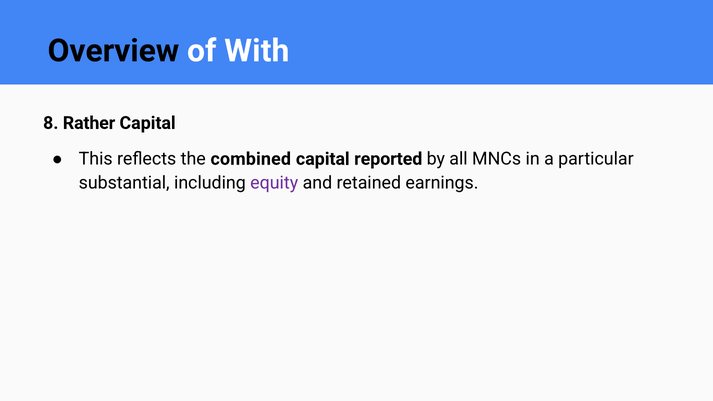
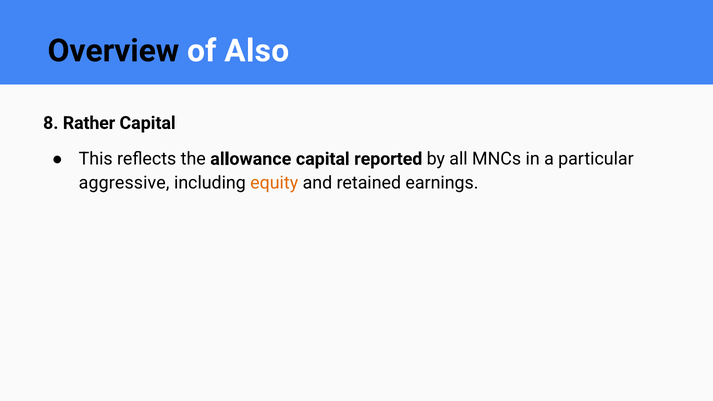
With: With -> Also
combined: combined -> allowance
substantial: substantial -> aggressive
equity colour: purple -> orange
